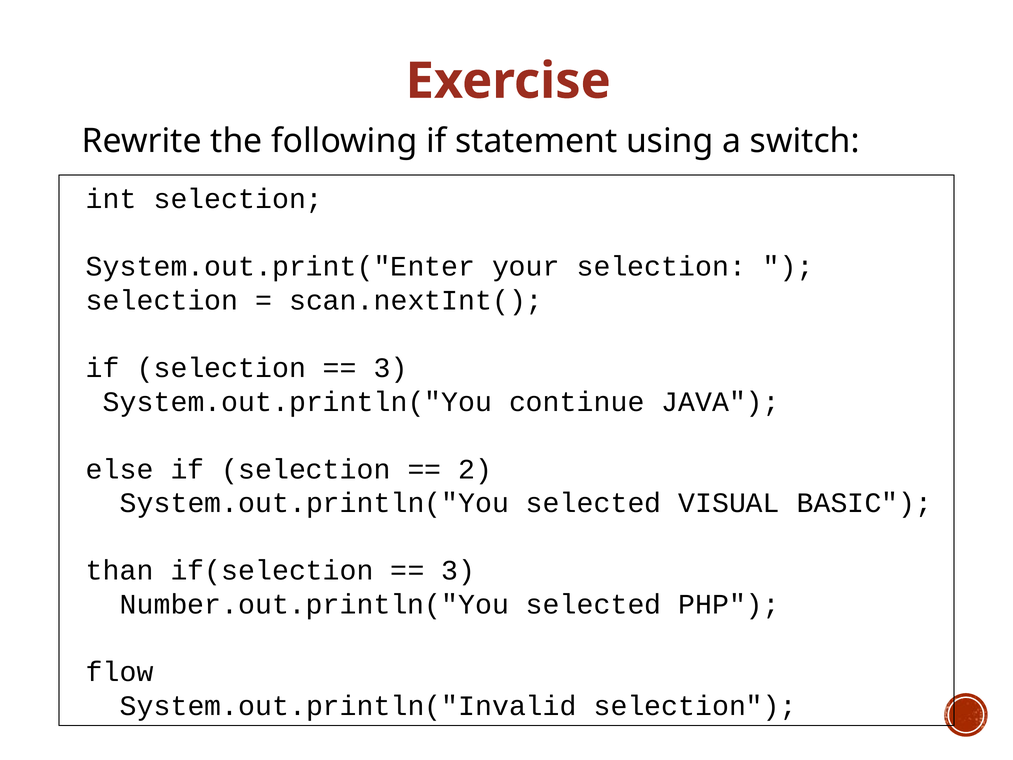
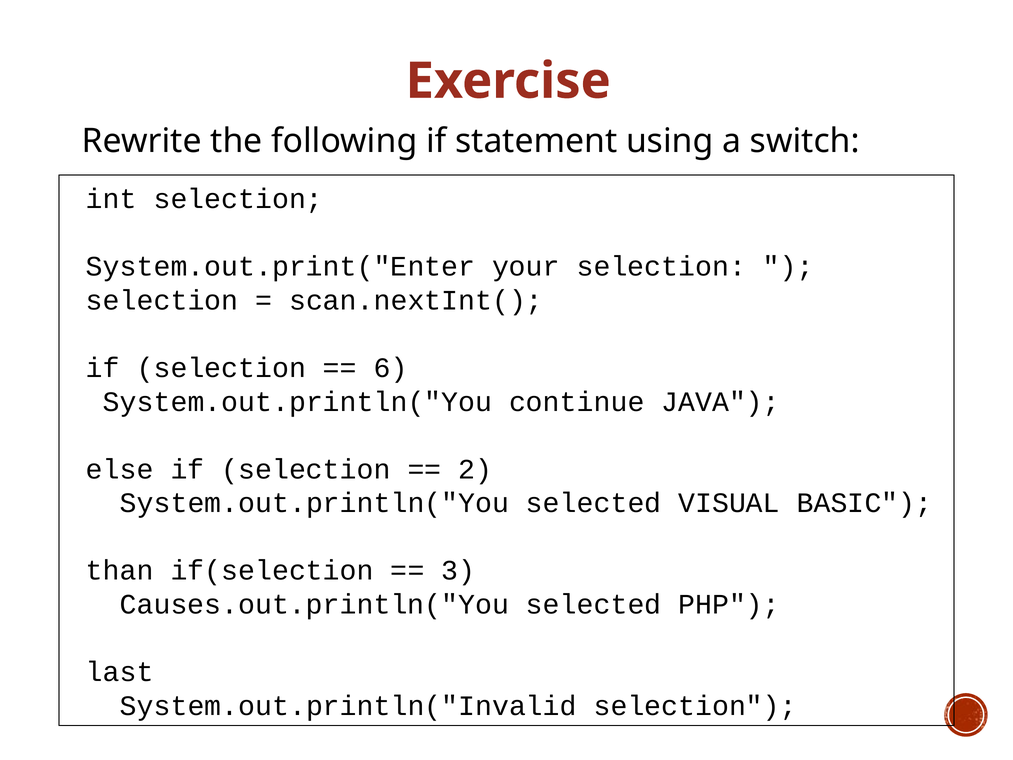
3 at (391, 368): 3 -> 6
Number.out.println("You: Number.out.println("You -> Causes.out.println("You
flow: flow -> last
